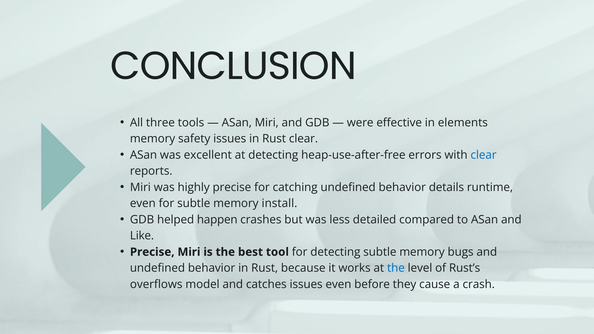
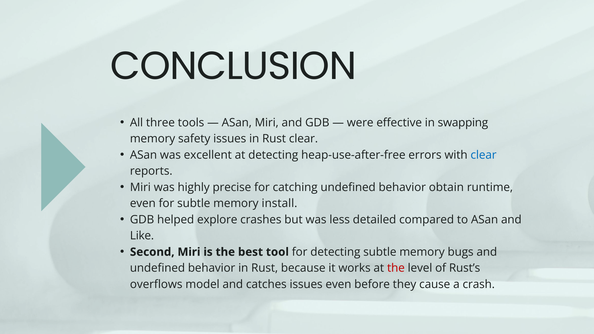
elements: elements -> swapping
details: details -> obtain
happen: happen -> explore
Precise at (152, 252): Precise -> Second
the at (396, 268) colour: blue -> red
